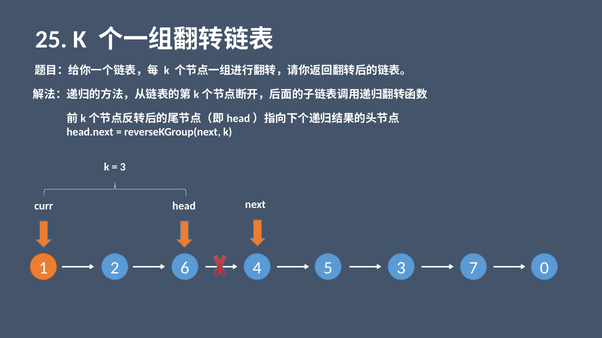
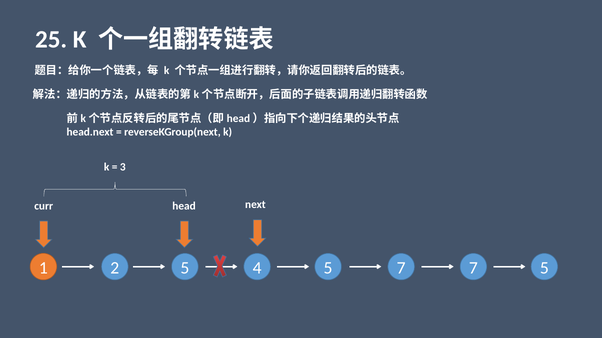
2 6: 6 -> 5
5 3: 3 -> 7
7 0: 0 -> 5
